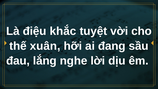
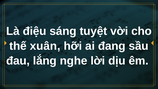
khắc: khắc -> sáng
